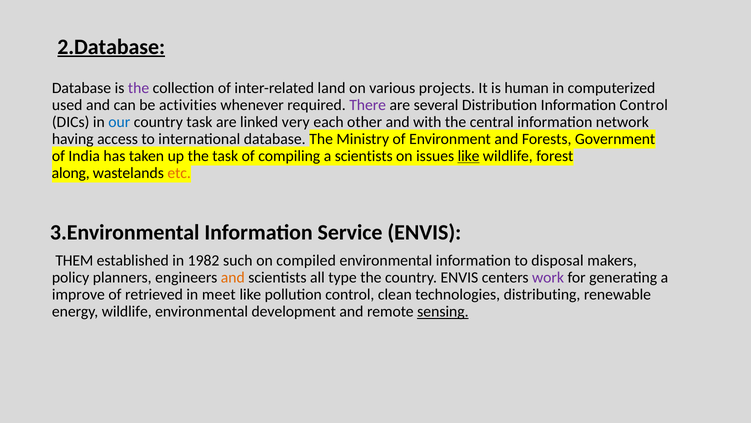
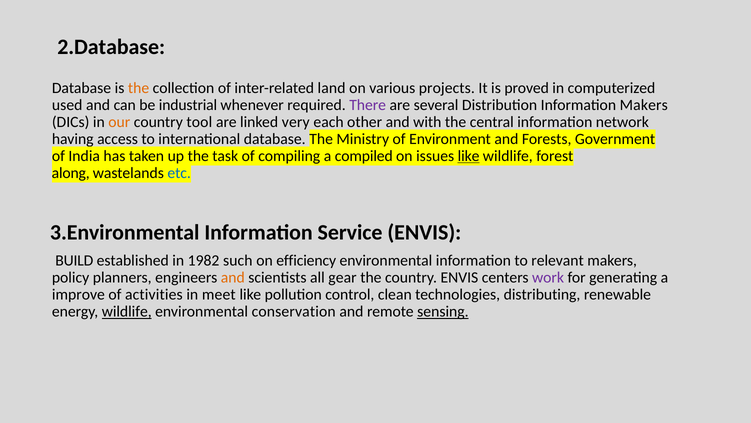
2.Database underline: present -> none
the at (139, 88) colour: purple -> orange
human: human -> proved
activities: activities -> industrial
Information Control: Control -> Makers
our colour: blue -> orange
country task: task -> tool
a scientists: scientists -> compiled
etc colour: orange -> blue
THEM: THEM -> BUILD
compiled: compiled -> efficiency
disposal: disposal -> relevant
type: type -> gear
retrieved: retrieved -> activities
wildlife at (127, 311) underline: none -> present
development: development -> conservation
